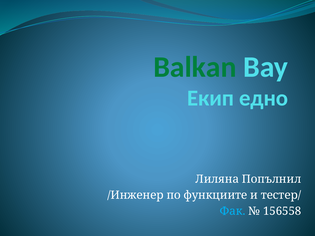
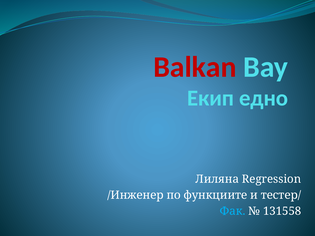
Balkan colour: green -> red
Попълнил: Попълнил -> Regression
156558: 156558 -> 131558
